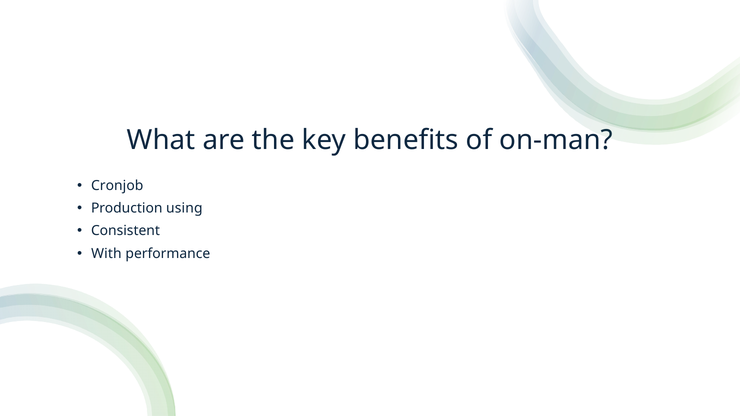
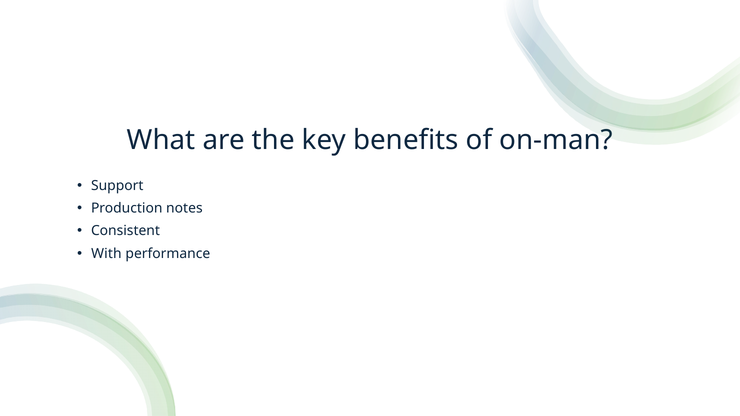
Cronjob: Cronjob -> Support
using: using -> notes
